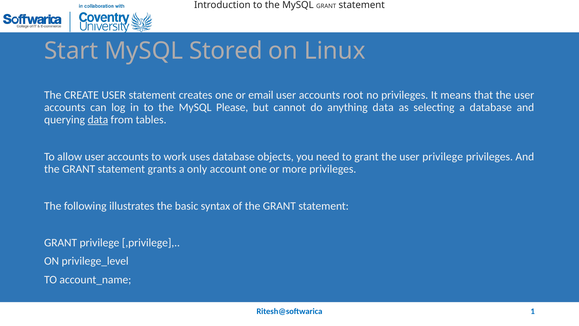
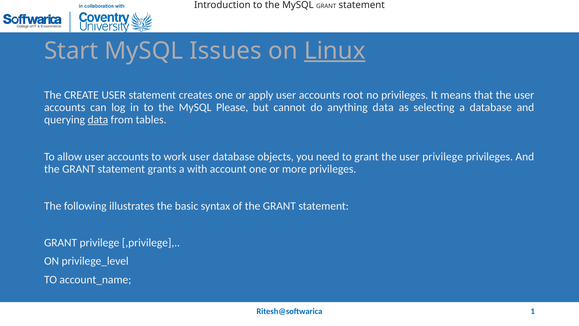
Stored: Stored -> Issues
Linux underline: none -> present
email: email -> apply
work uses: uses -> user
only: only -> with
